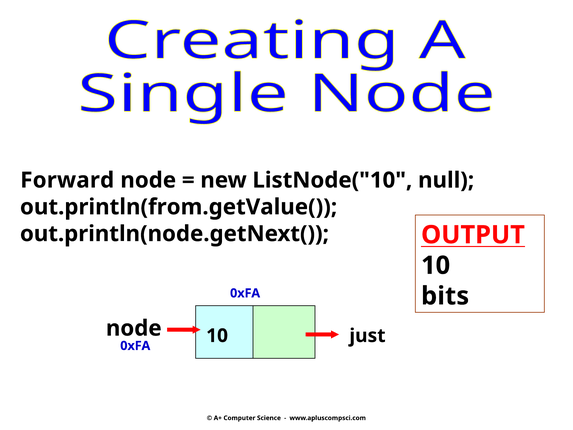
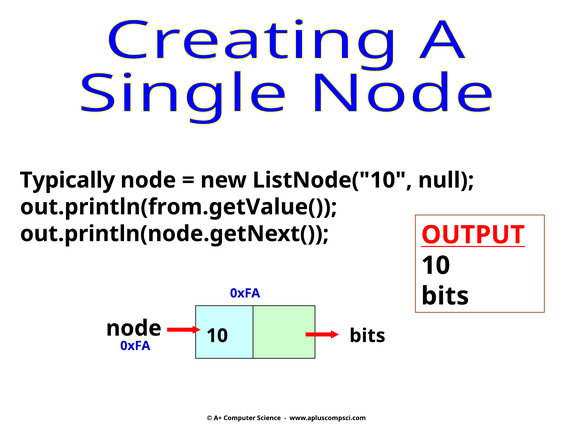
Forward: Forward -> Typically
just at (367, 336): just -> bits
